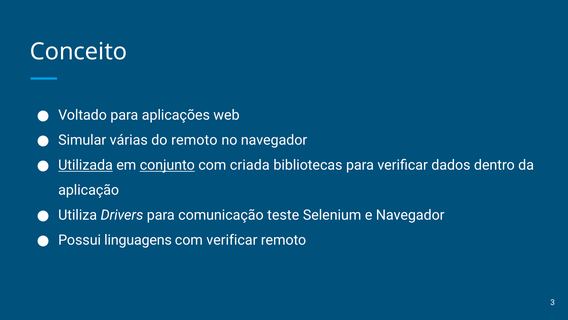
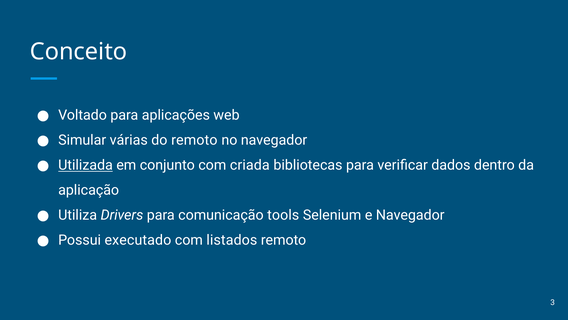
conjunto underline: present -> none
teste: teste -> tools
linguagens: linguagens -> executado
com verificar: verificar -> listados
